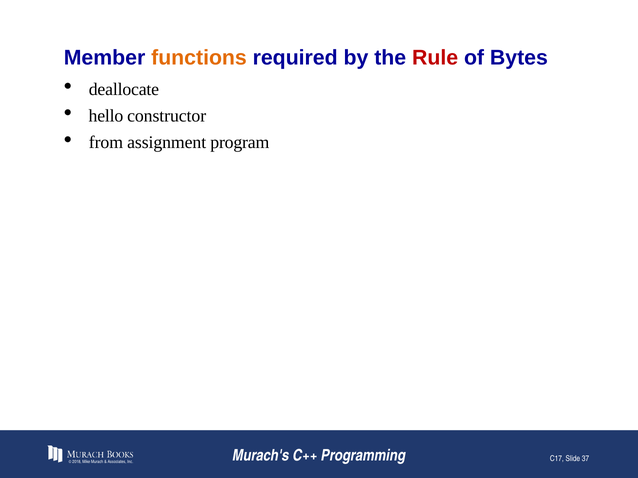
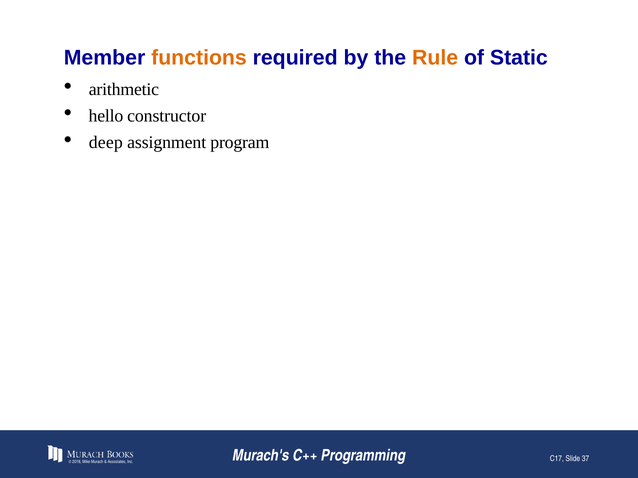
Rule colour: red -> orange
Bytes: Bytes -> Static
deallocate: deallocate -> arithmetic
from: from -> deep
